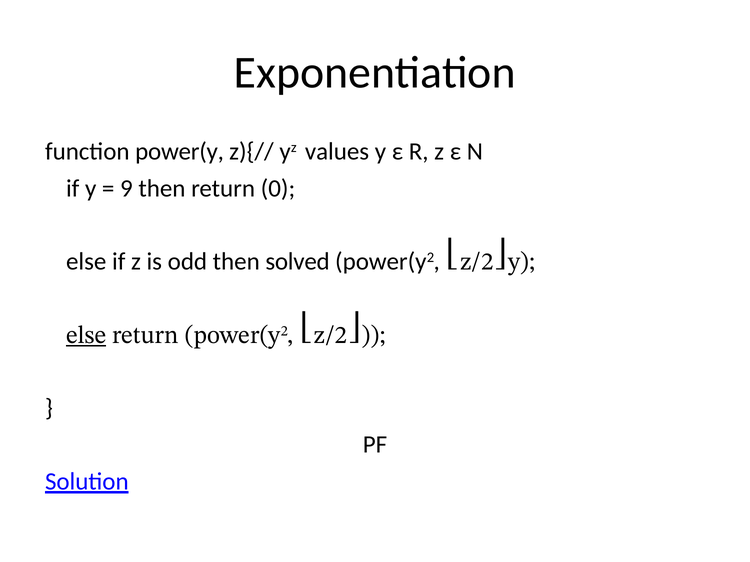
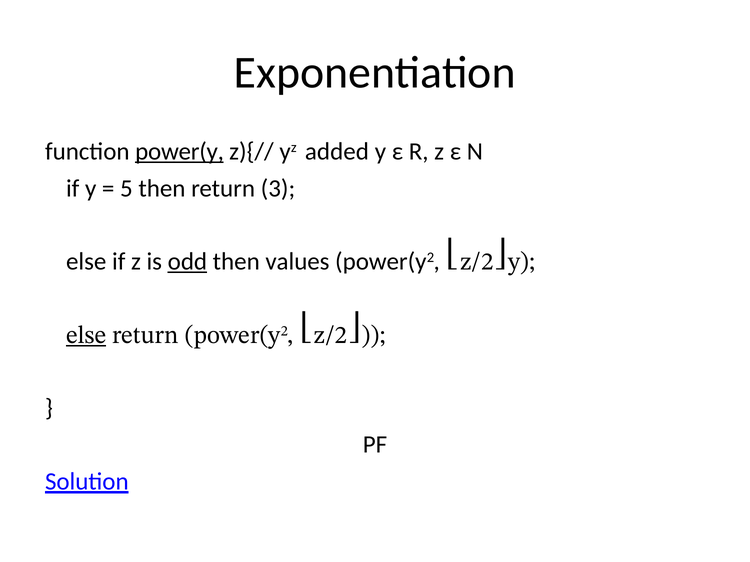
power(y at (180, 152) underline: none -> present
values: values -> added
9: 9 -> 5
0: 0 -> 3
odd underline: none -> present
solved: solved -> values
